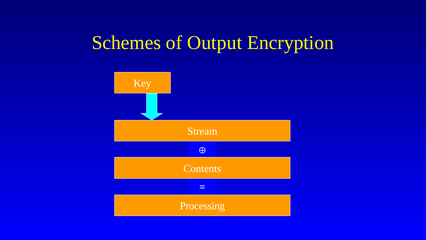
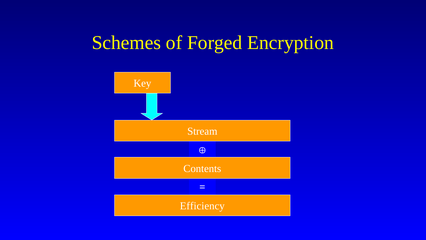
Output: Output -> Forged
Processing: Processing -> Efficiency
